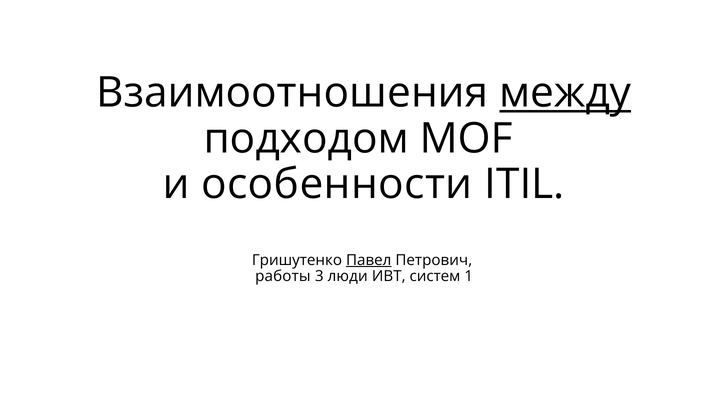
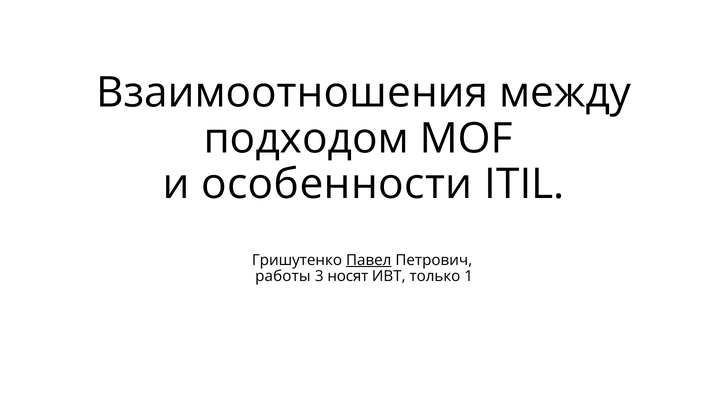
между underline: present -> none
люди: люди -> носят
систем: систем -> только
